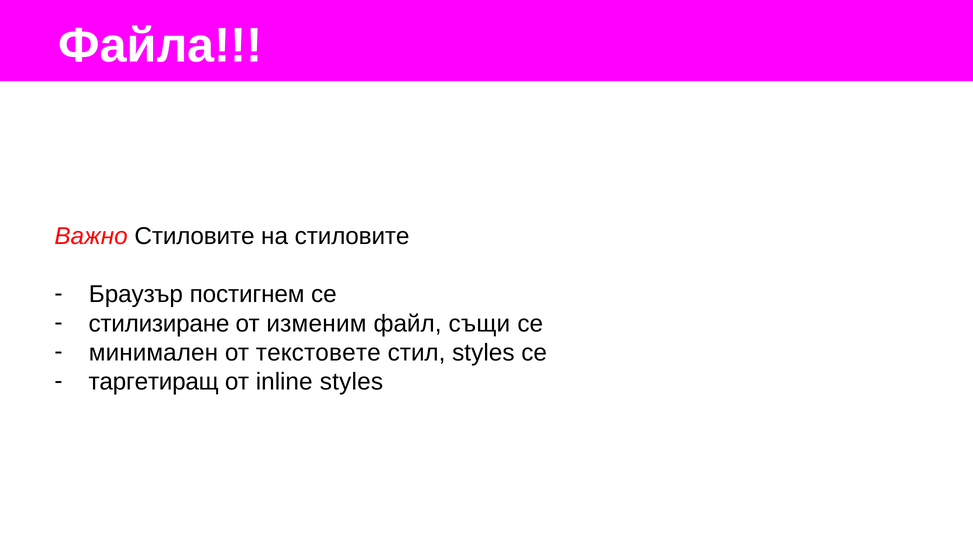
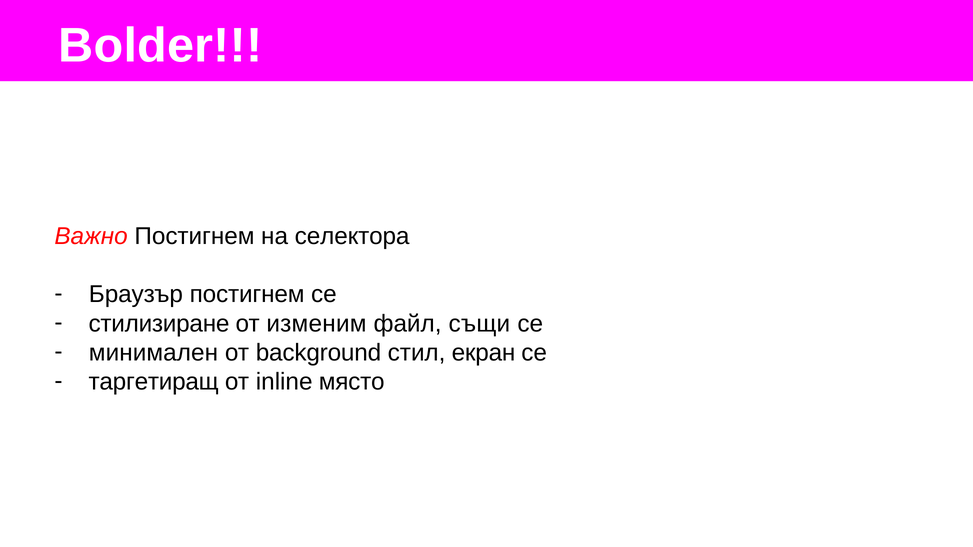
Файла: Файла -> Bolder
Важно Стиловите: Стиловите -> Постигнем
на стиловите: стиловите -> селектора
текстовете: текстовете -> background
стил styles: styles -> екран
inline styles: styles -> място
